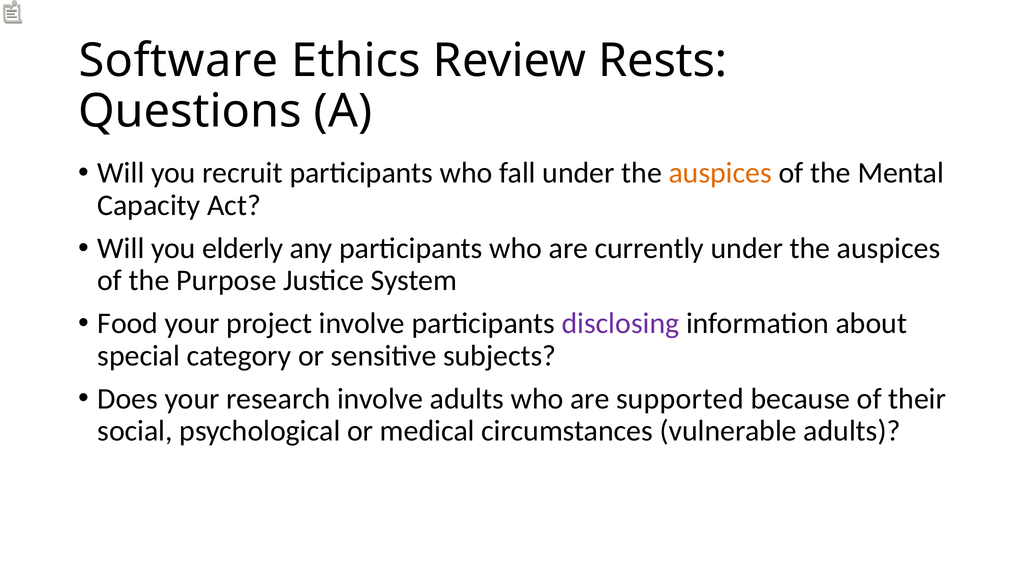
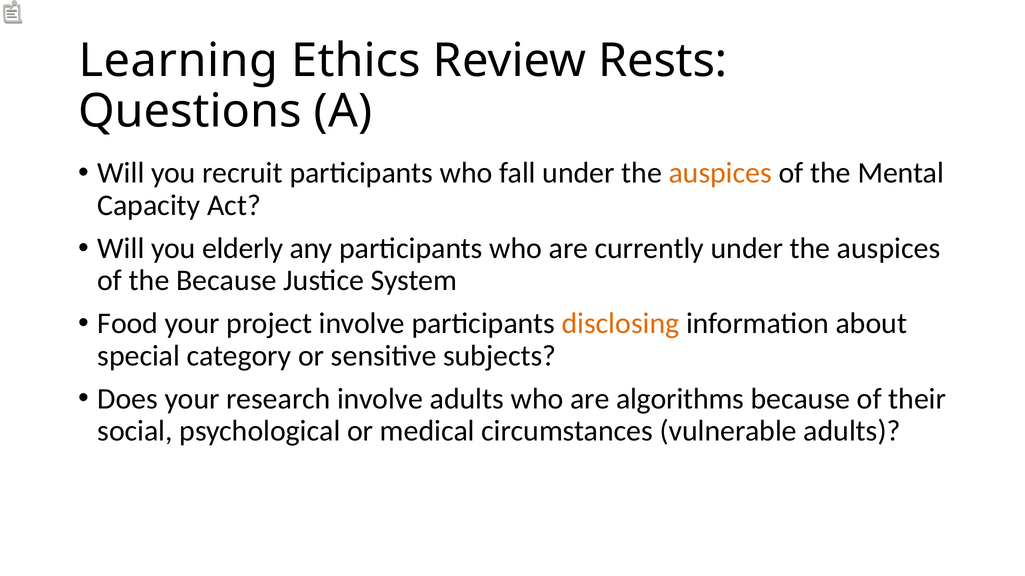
Software: Software -> Learning
the Purpose: Purpose -> Because
disclosing colour: purple -> orange
supported: supported -> algorithms
